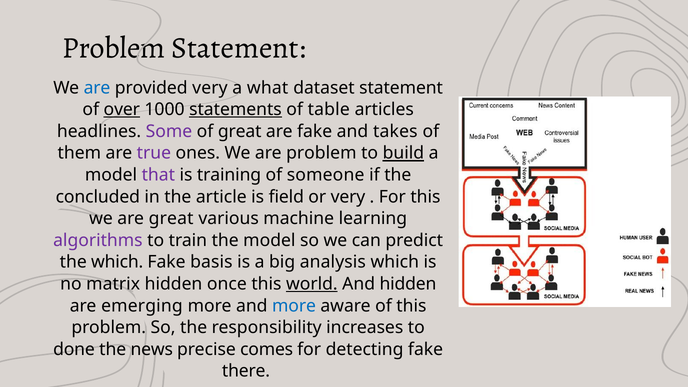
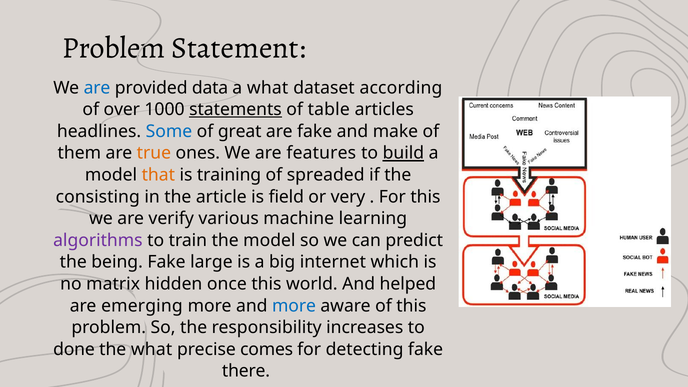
provided very: very -> data
dataset statement: statement -> according
over underline: present -> none
Some colour: purple -> blue
takes: takes -> make
true colour: purple -> orange
are problem: problem -> features
that colour: purple -> orange
someone: someone -> spreaded
concluded: concluded -> consisting
are great: great -> verify
the which: which -> being
basis: basis -> large
analysis: analysis -> internet
world underline: present -> none
And hidden: hidden -> helped
the news: news -> what
